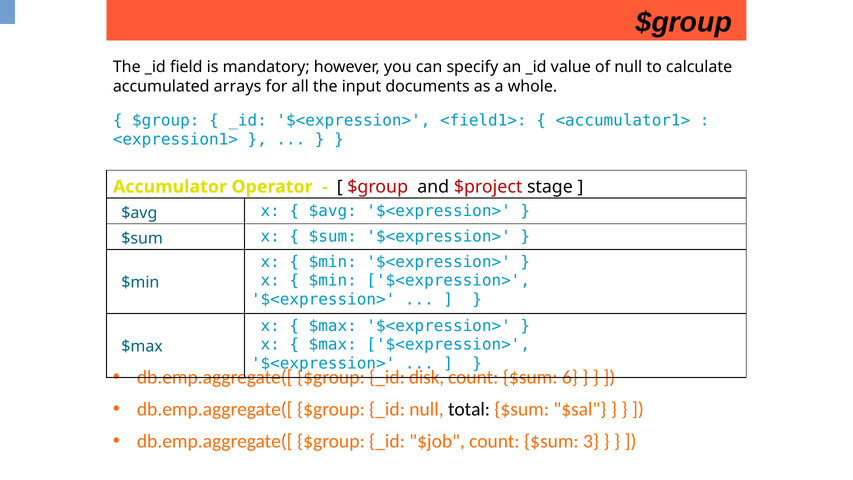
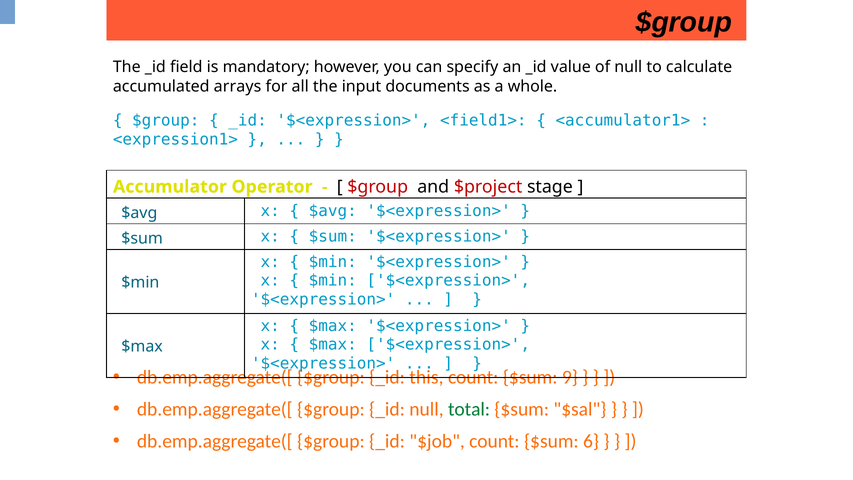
disk: disk -> this
6: 6 -> 9
total colour: black -> green
3: 3 -> 6
